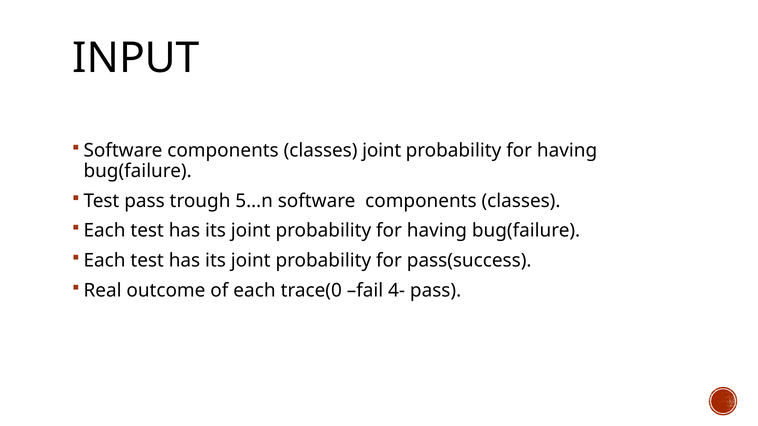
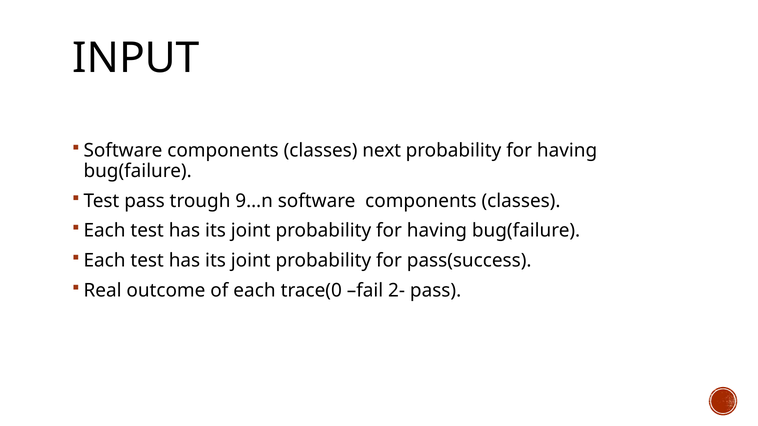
classes joint: joint -> next
5…n: 5…n -> 9…n
4-: 4- -> 2-
